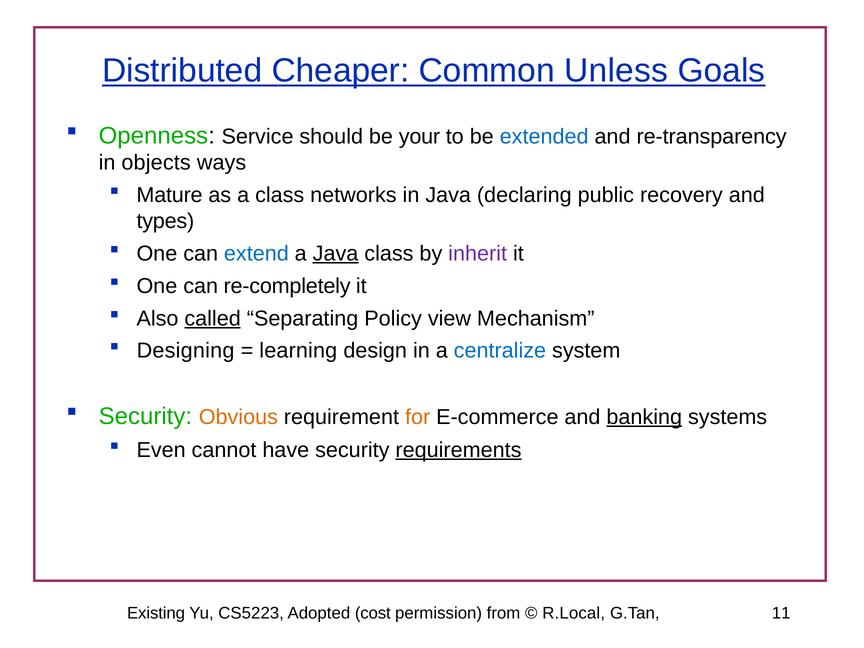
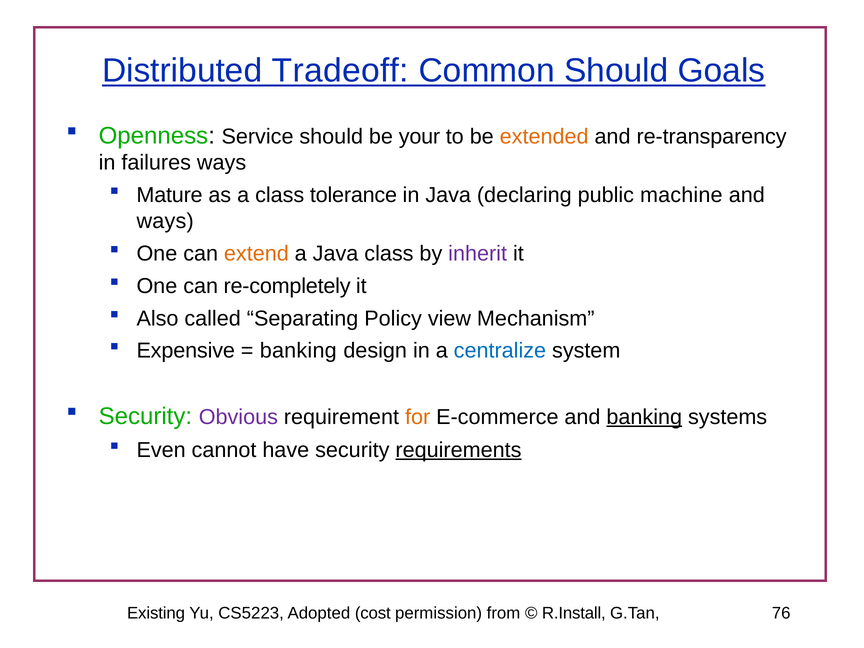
Cheaper: Cheaper -> Tradeoff
Common Unless: Unless -> Should
extended colour: blue -> orange
objects: objects -> failures
networks: networks -> tolerance
recovery: recovery -> machine
types at (165, 221): types -> ways
extend colour: blue -> orange
Java at (336, 254) underline: present -> none
called underline: present -> none
Designing: Designing -> Expensive
learning at (298, 351): learning -> banking
Obvious colour: orange -> purple
R.Local: R.Local -> R.Install
11: 11 -> 76
